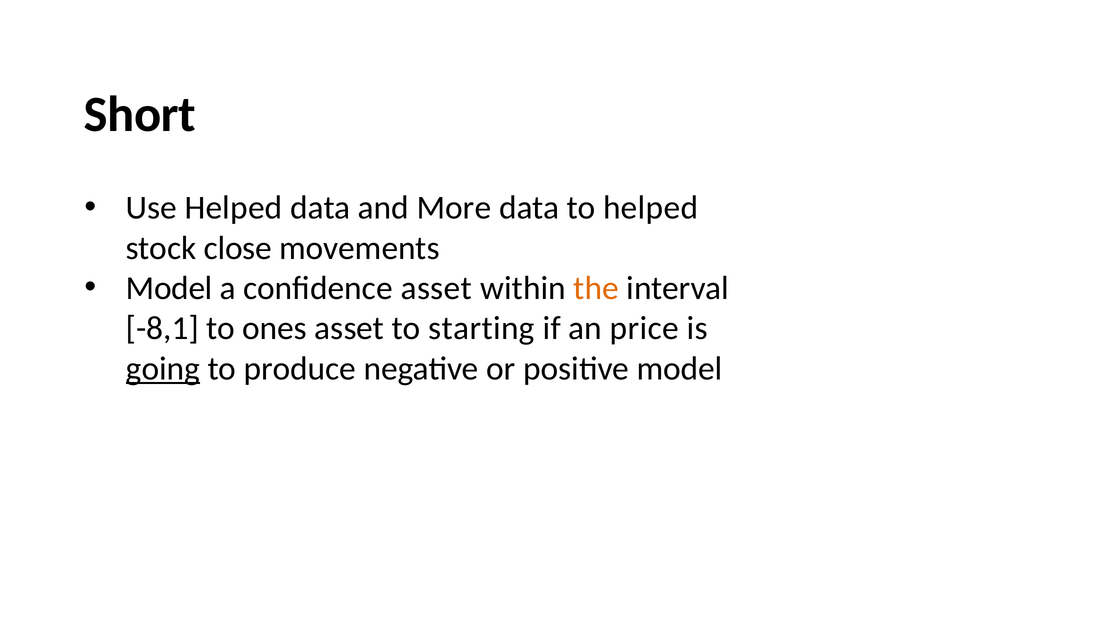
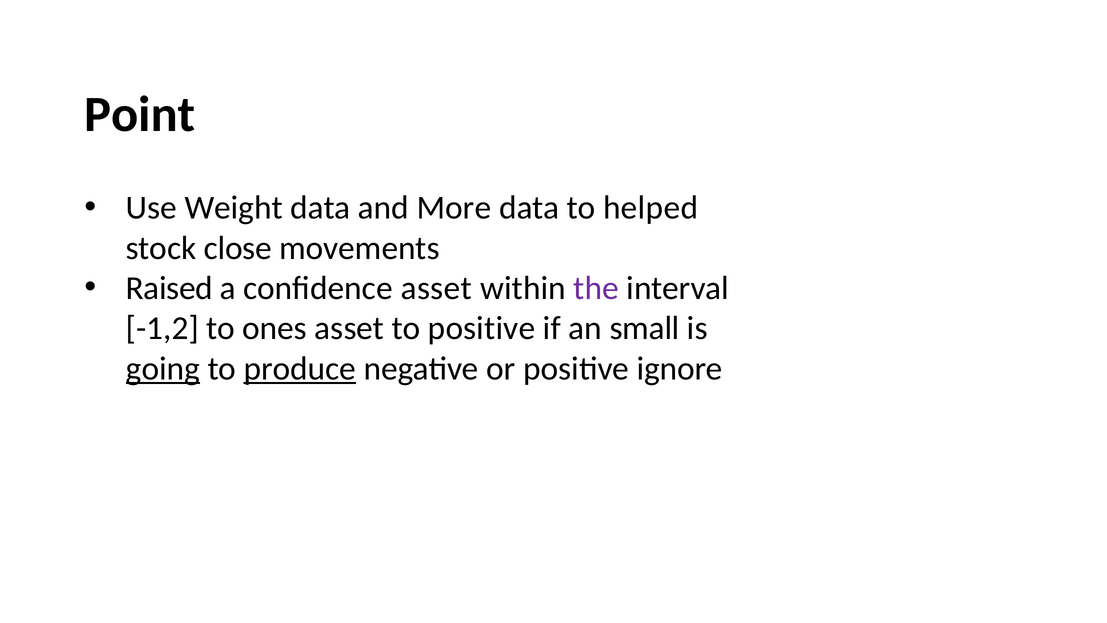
Short: Short -> Point
Use Helped: Helped -> Weight
Model at (169, 288): Model -> Raised
the colour: orange -> purple
-8,1: -8,1 -> -1,2
to starting: starting -> positive
price: price -> small
produce underline: none -> present
positive model: model -> ignore
